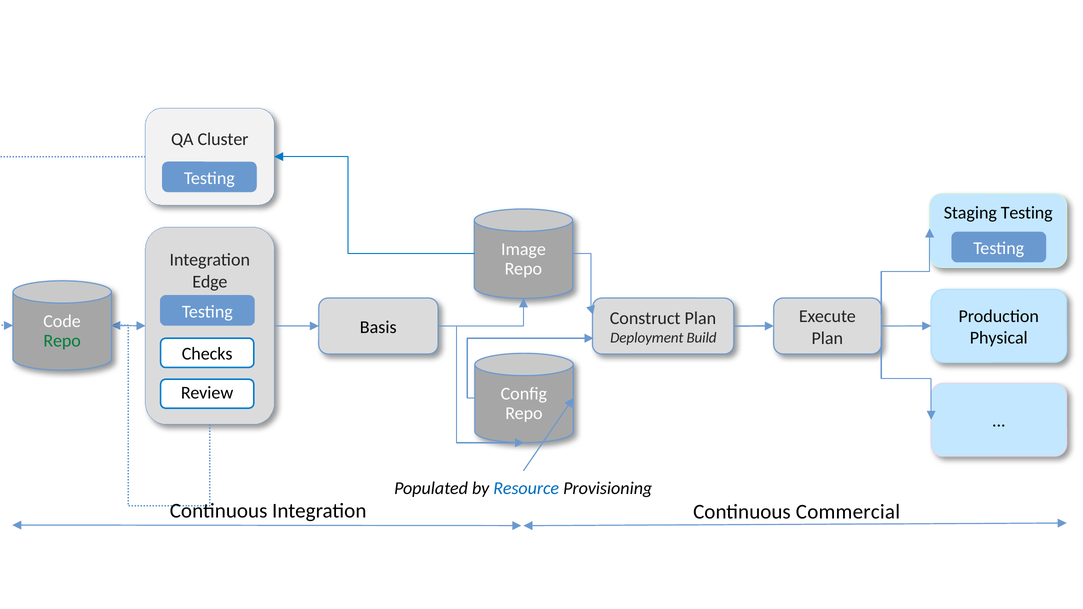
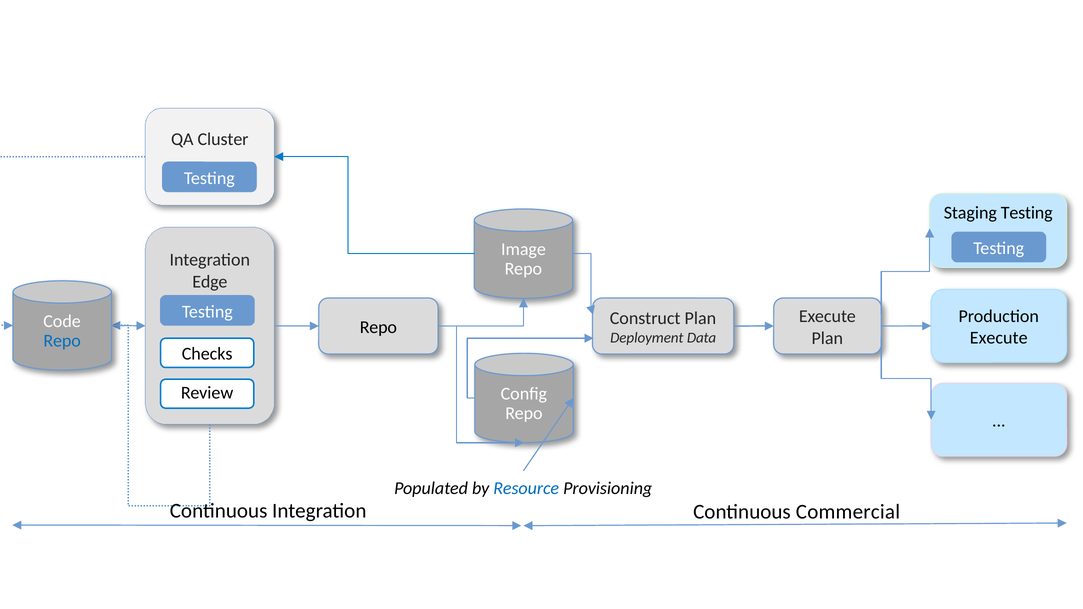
Basis at (378, 327): Basis -> Repo
Physical at (999, 338): Physical -> Execute
Build: Build -> Data
Repo at (62, 341) colour: green -> blue
